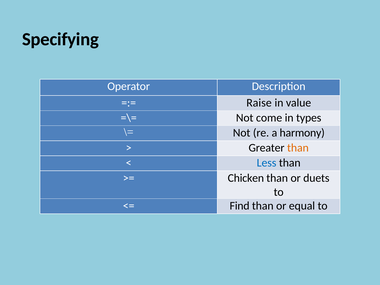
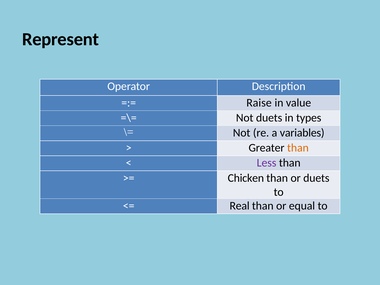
Specifying: Specifying -> Represent
Not come: come -> duets
harmony: harmony -> variables
Less colour: blue -> purple
Find: Find -> Real
